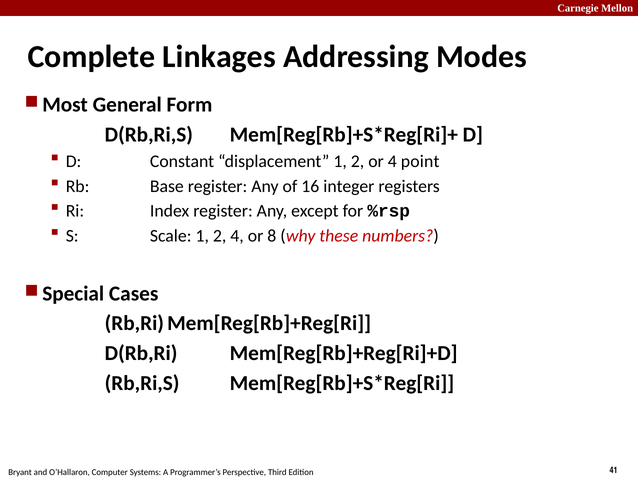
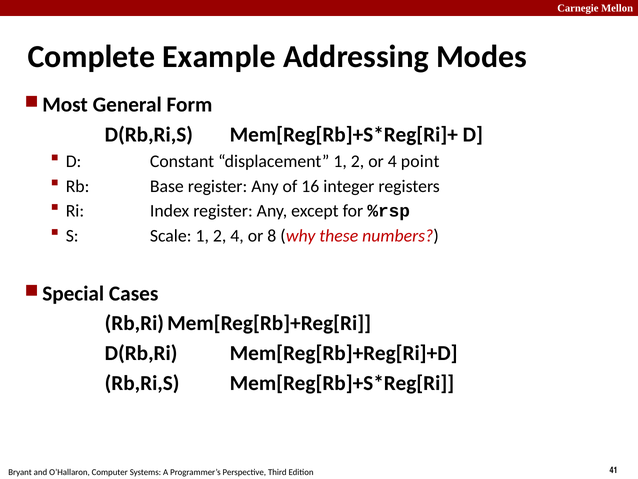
Linkages: Linkages -> Example
